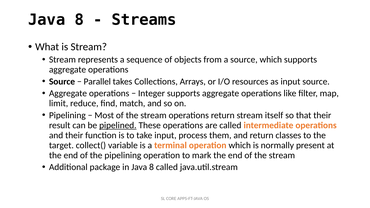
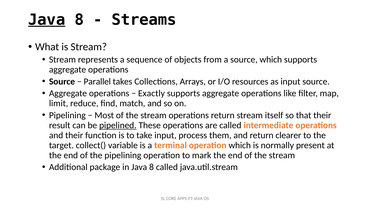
Java at (47, 20) underline: none -> present
Integer: Integer -> Exactly
classes: classes -> clearer
